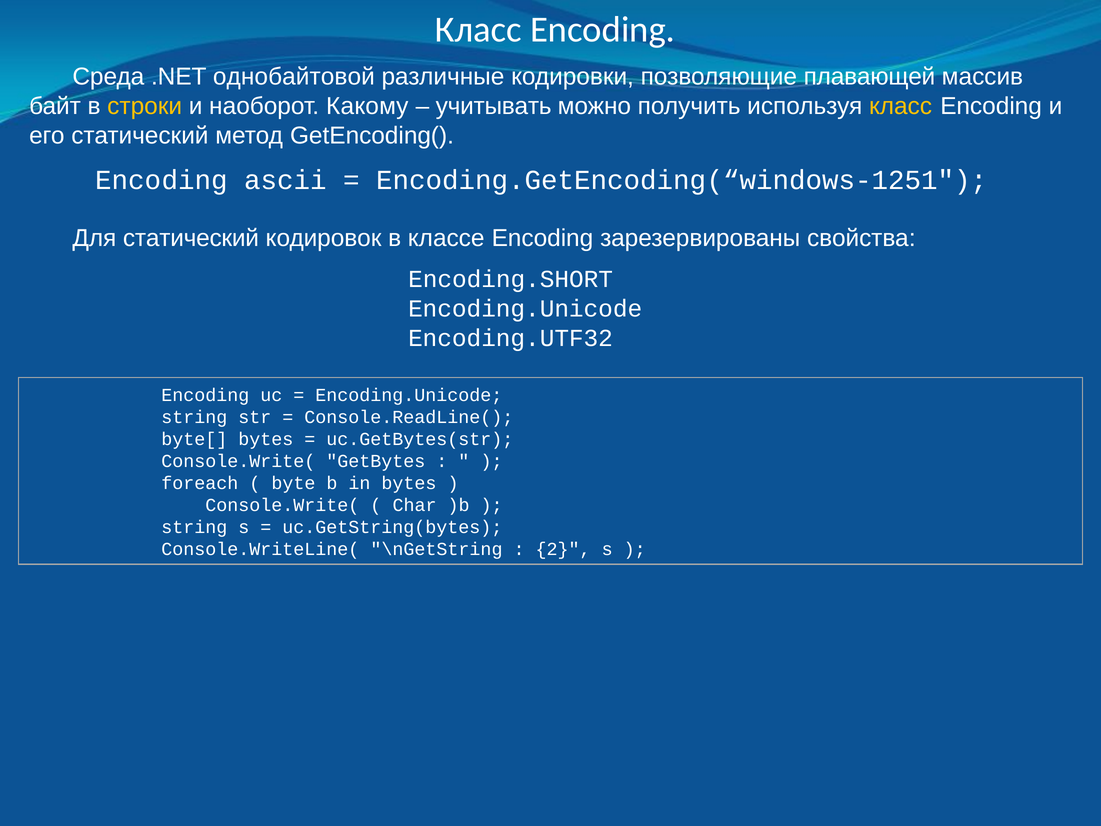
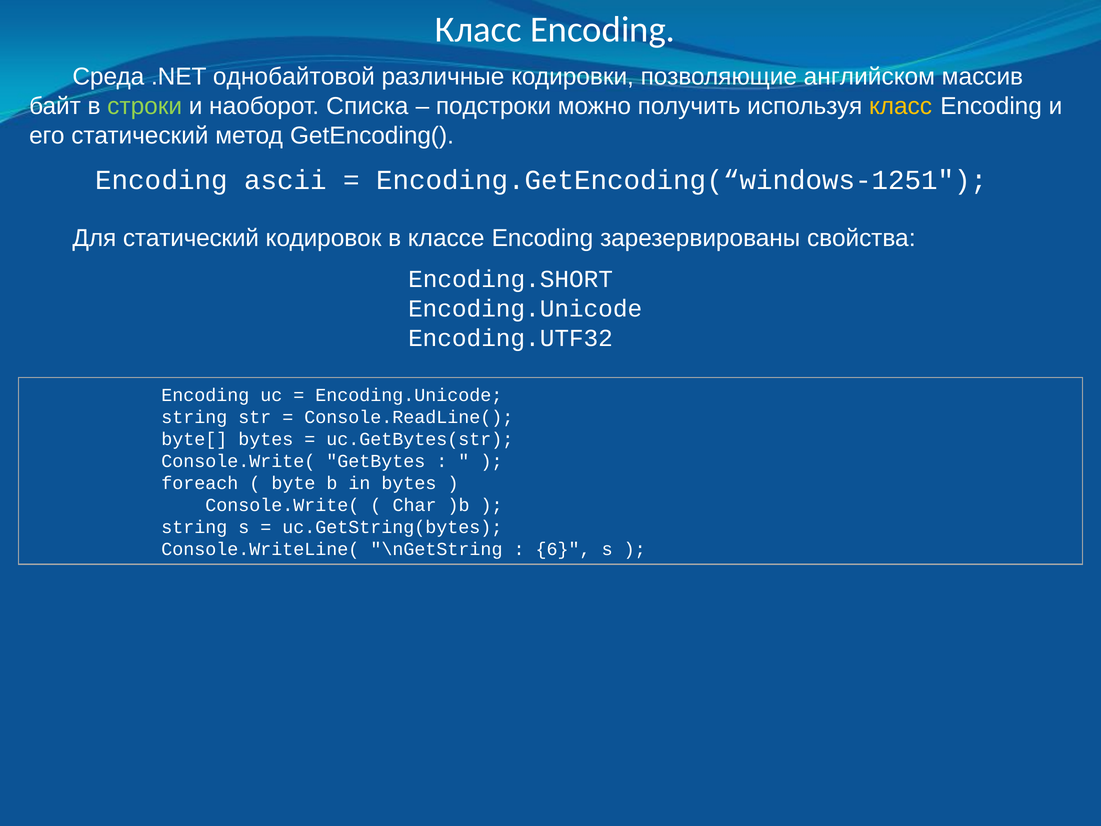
плавающей: плавающей -> английском
строки colour: yellow -> light green
Какому: Какому -> Списка
учитывать: учитывать -> подстроки
2: 2 -> 6
